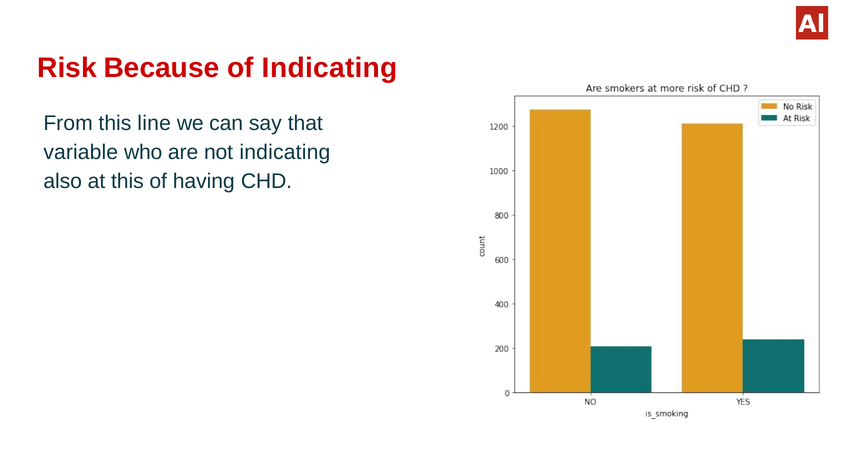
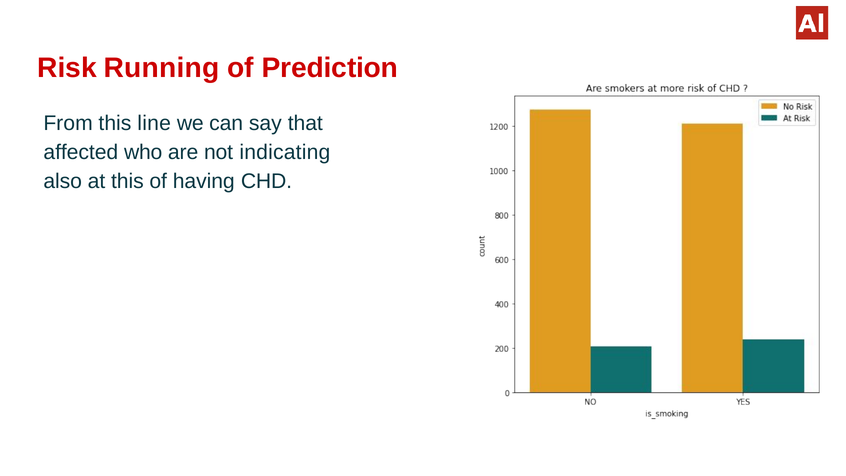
Because: Because -> Running
of Indicating: Indicating -> Prediction
variable: variable -> affected
